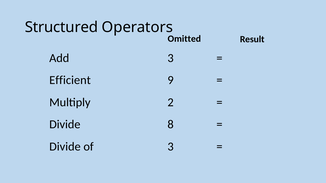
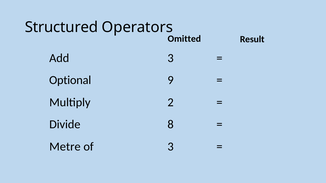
Efficient: Efficient -> Optional
Divide at (65, 147): Divide -> Metre
